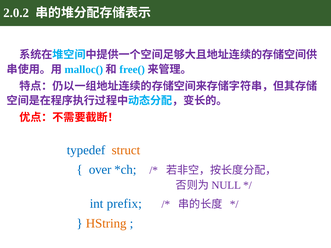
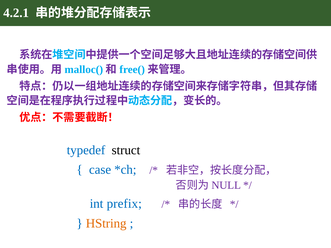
2.0.2: 2.0.2 -> 4.2.1
struct colour: orange -> black
over: over -> case
